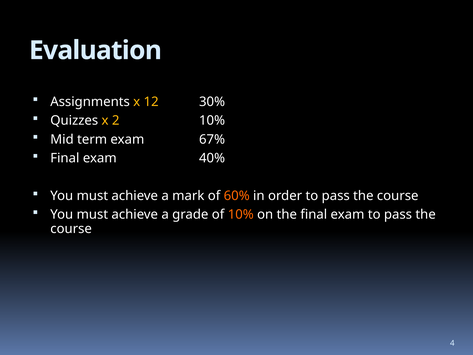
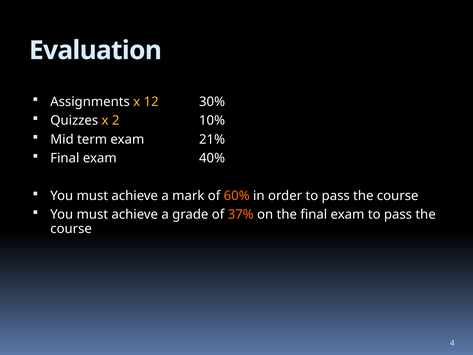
67%: 67% -> 21%
of 10%: 10% -> 37%
